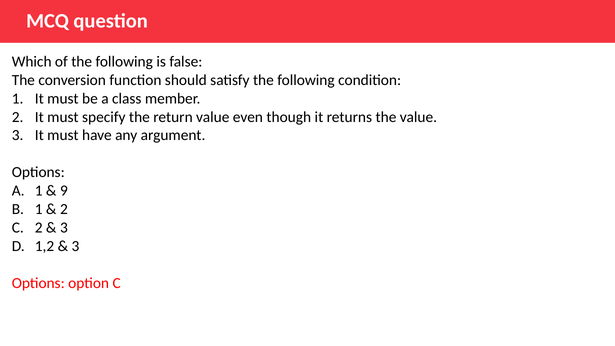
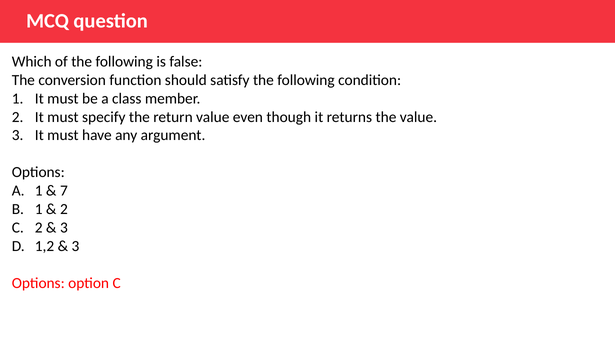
9: 9 -> 7
